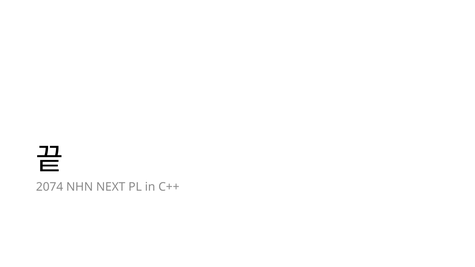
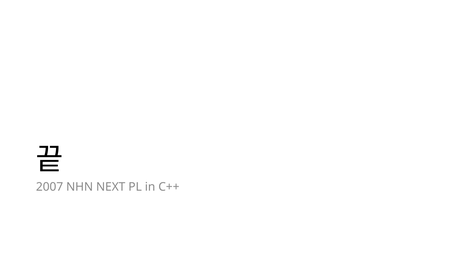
2074: 2074 -> 2007
